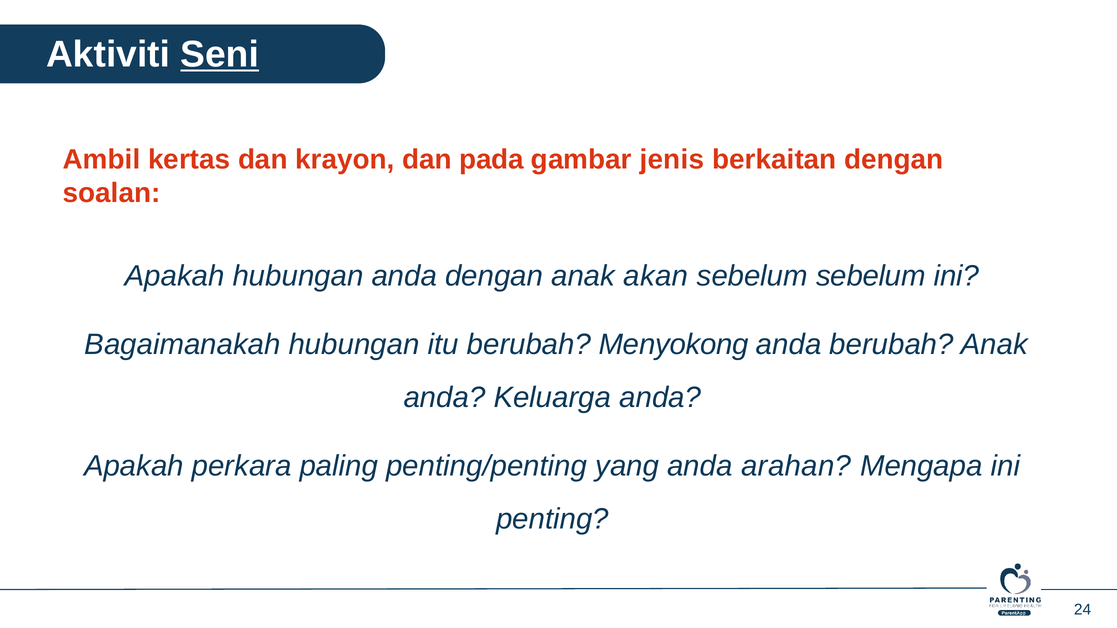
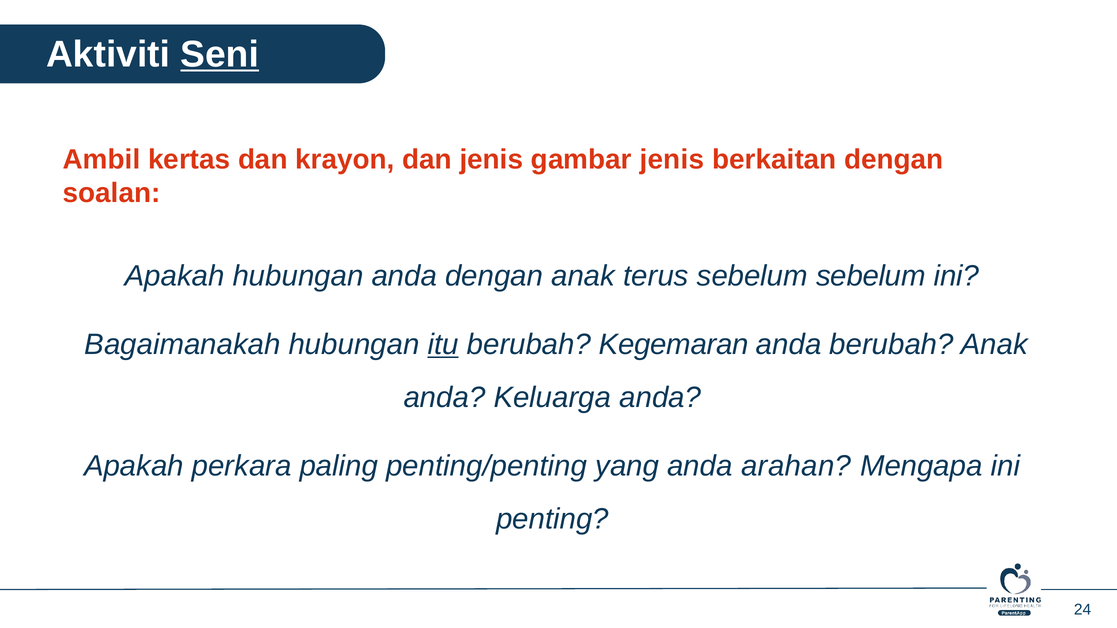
dan pada: pada -> jenis
akan: akan -> terus
itu underline: none -> present
Menyokong: Menyokong -> Kegemaran
